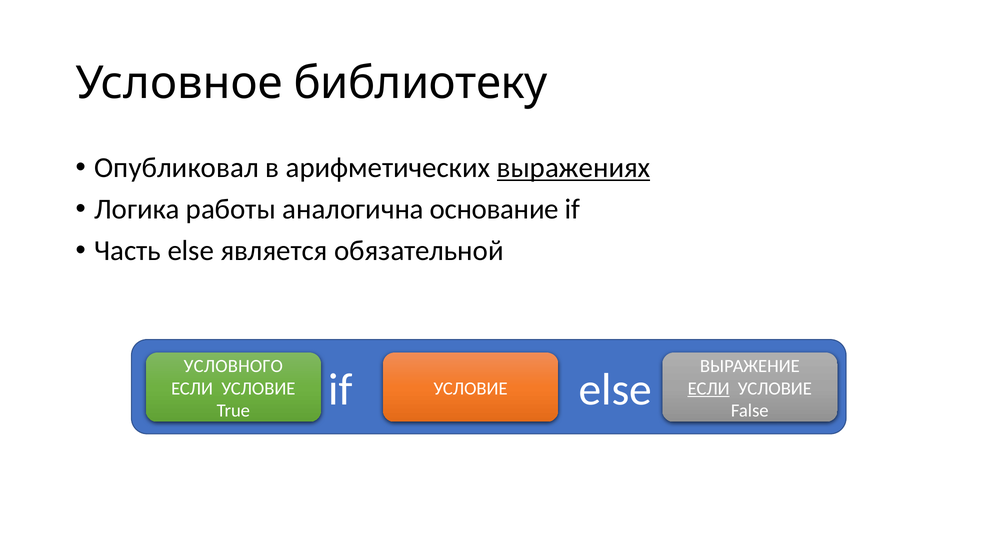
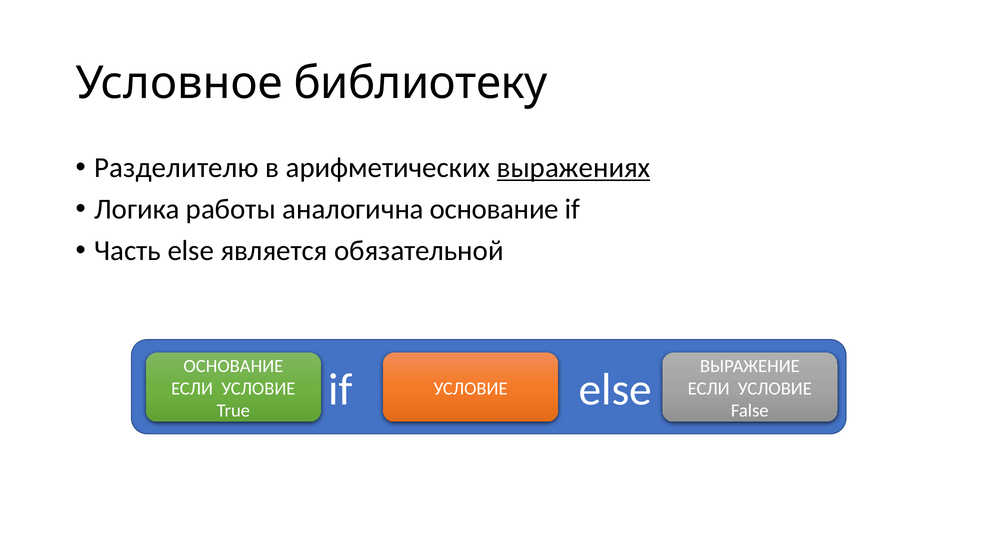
Опубликовал: Опубликовал -> Разделителю
УСЛОВНОГО at (233, 366): УСЛОВНОГО -> ОСНОВАНИЕ
ЕСЛИ at (709, 388) underline: present -> none
